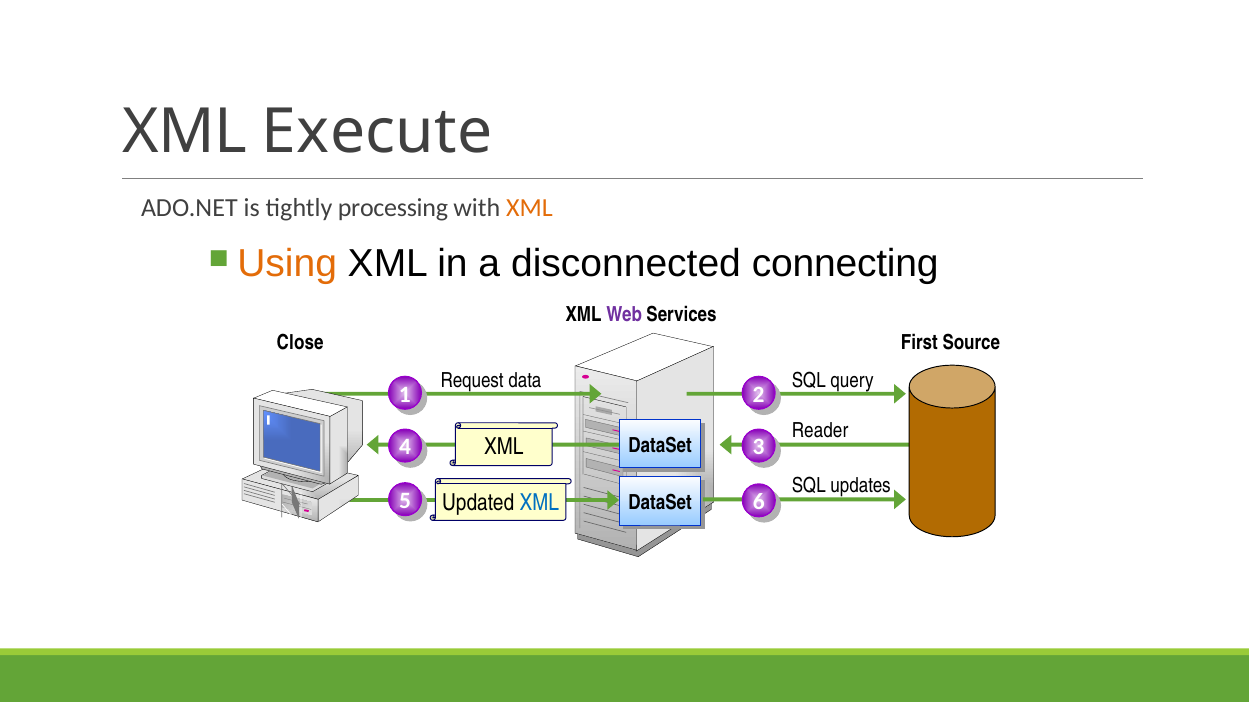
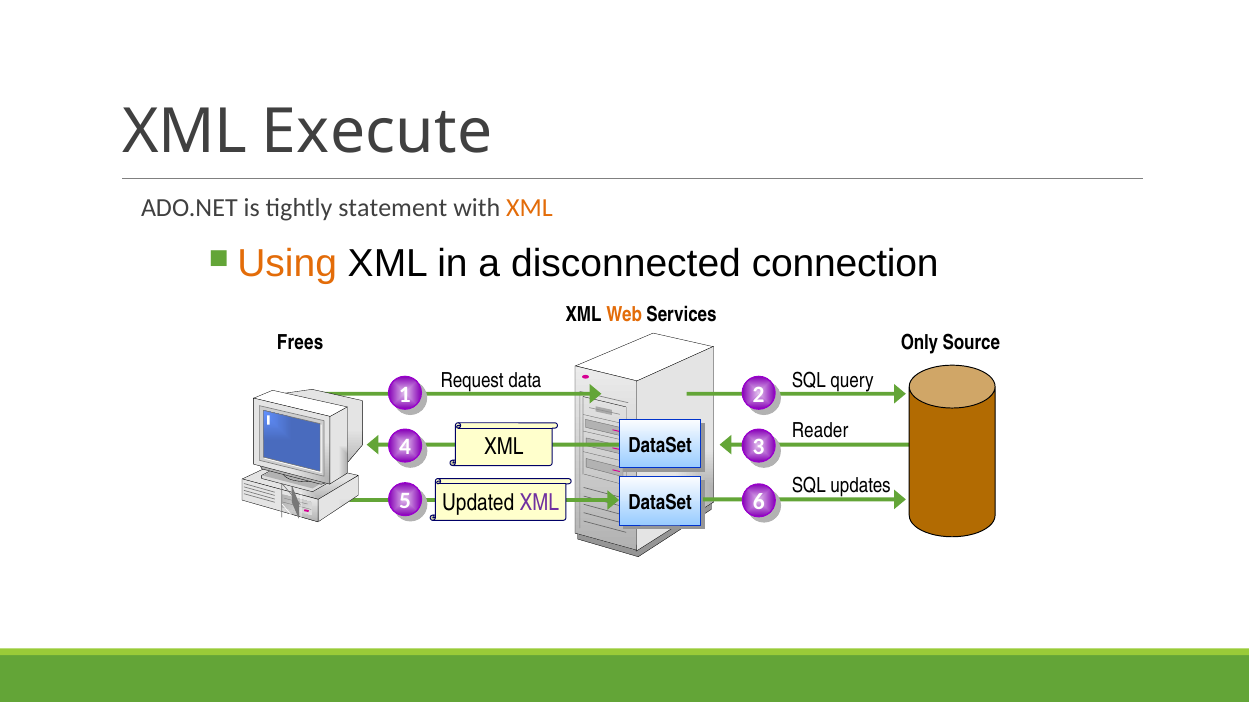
processing: processing -> statement
connecting: connecting -> connection
Web colour: purple -> orange
Close: Close -> Frees
First: First -> Only
XML at (539, 503) colour: blue -> purple
